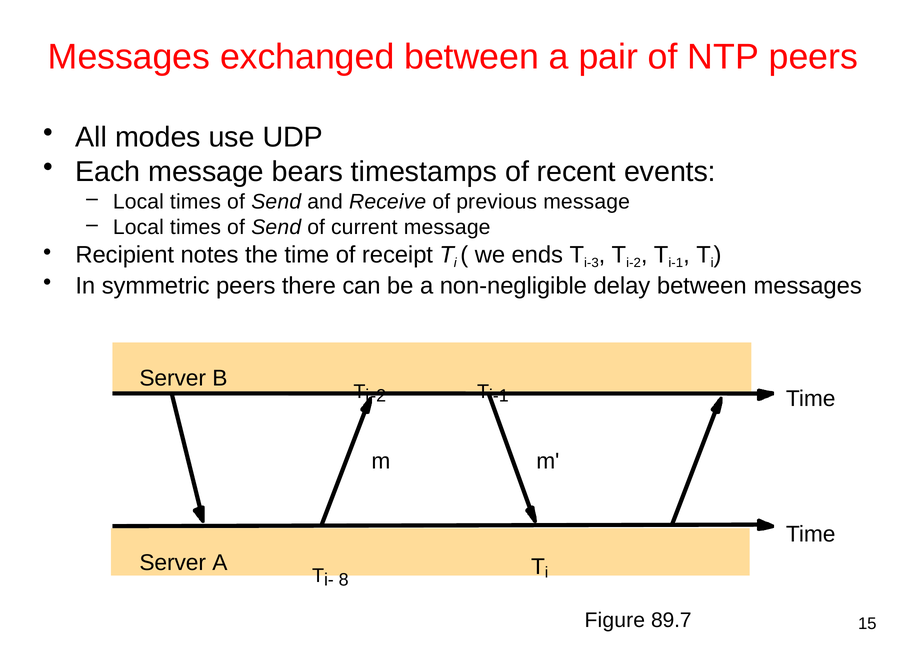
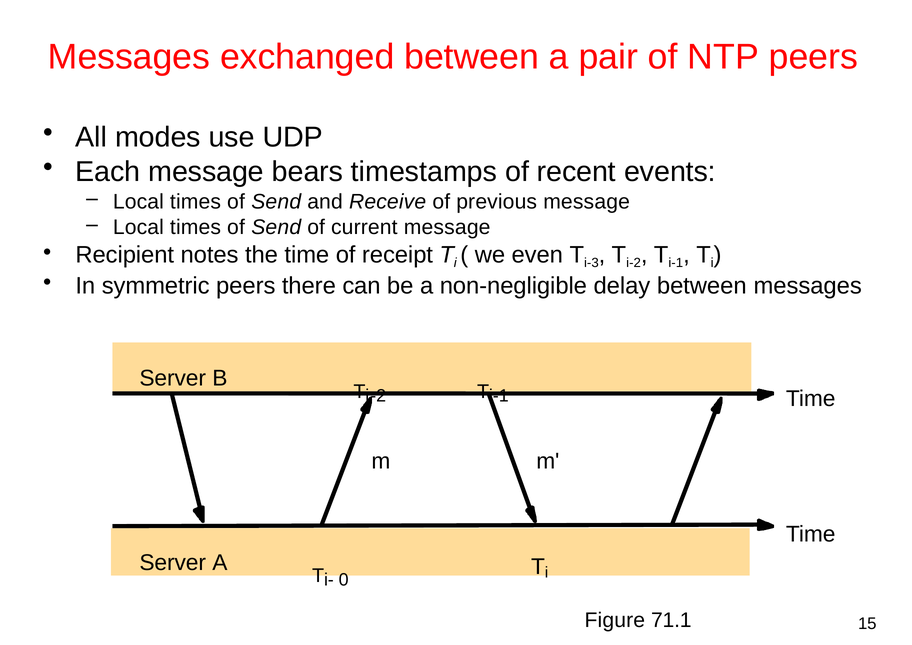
ends: ends -> even
8: 8 -> 0
89.7: 89.7 -> 71.1
